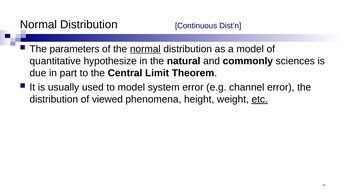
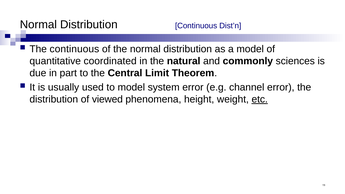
The parameters: parameters -> continuous
normal at (145, 49) underline: present -> none
hypothesize: hypothesize -> coordinated
